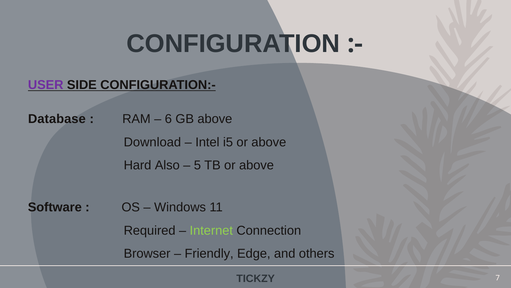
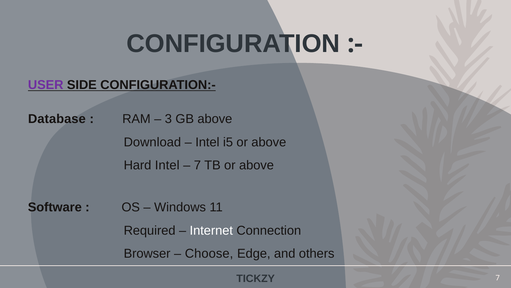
6: 6 -> 3
Hard Also: Also -> Intel
5 at (197, 165): 5 -> 7
Internet colour: light green -> white
Friendly: Friendly -> Choose
